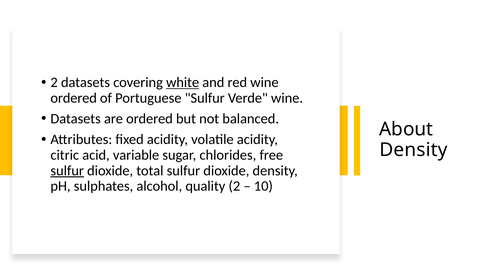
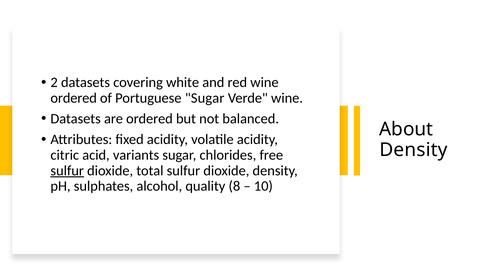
white underline: present -> none
Portuguese Sulfur: Sulfur -> Sugar
variable: variable -> variants
quality 2: 2 -> 8
